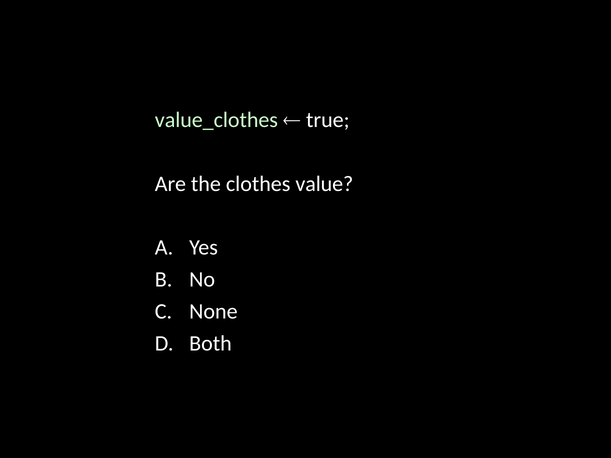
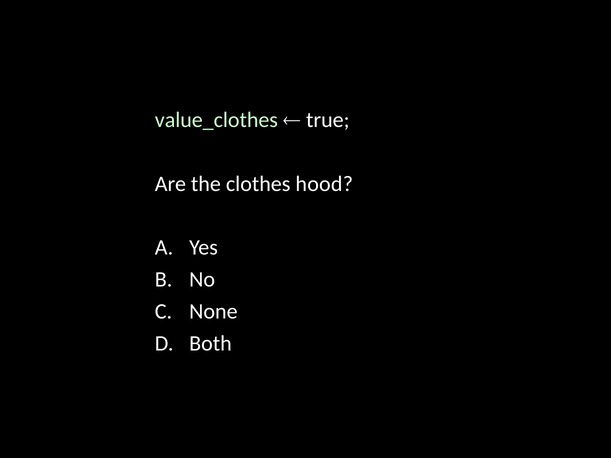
value: value -> hood
